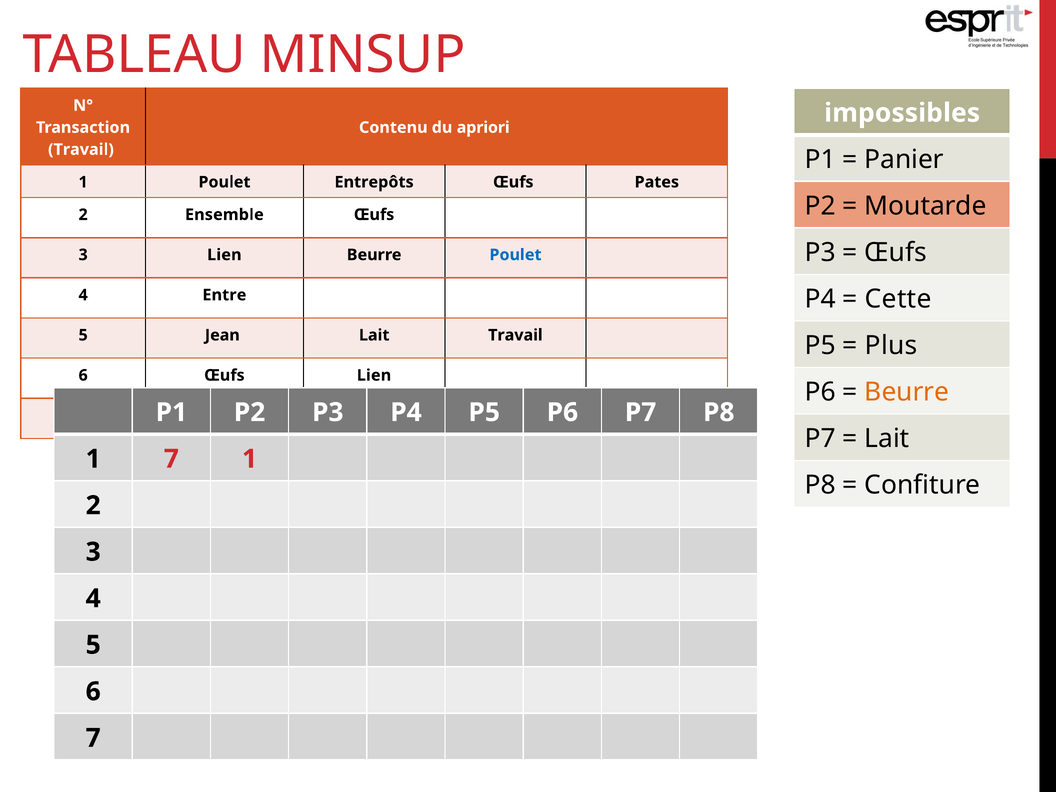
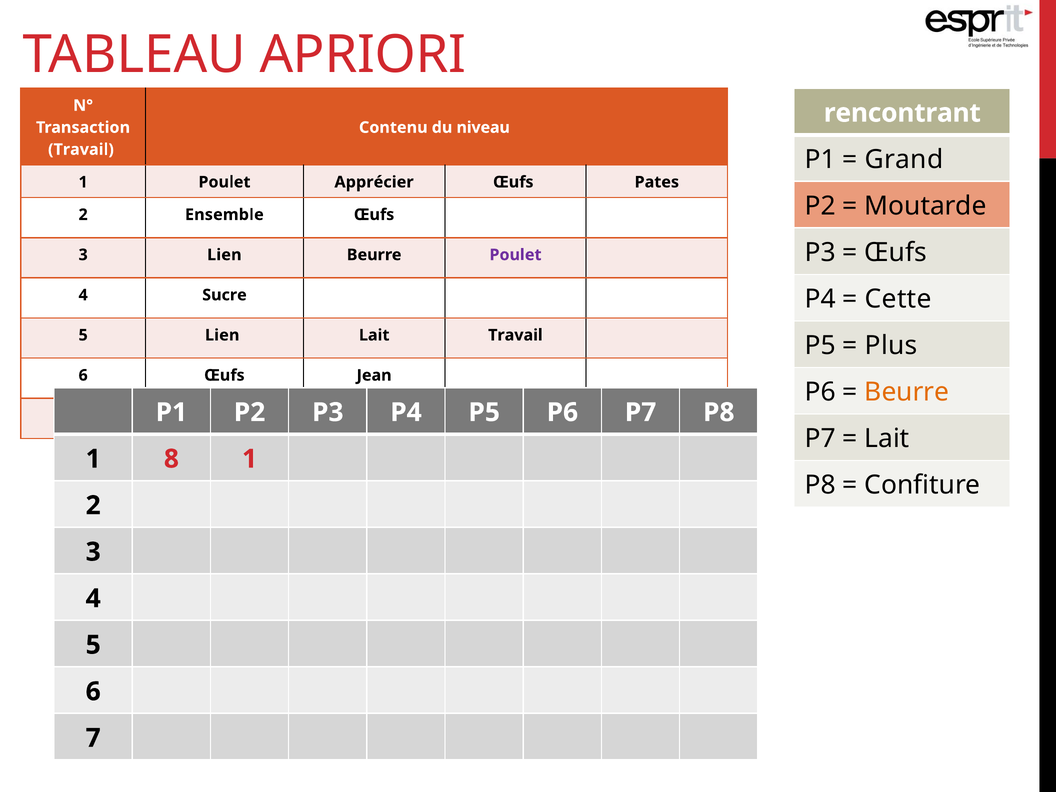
MINSUP: MINSUP -> APRIORI
impossibles: impossibles -> rencontrant
apriori: apriori -> niveau
Panier: Panier -> Grand
Entrepôts: Entrepôts -> Apprécier
Poulet at (515, 255) colour: blue -> purple
Entre: Entre -> Sucre
5 Jean: Jean -> Lien
Œufs Lien: Lien -> Jean
1 7: 7 -> 8
